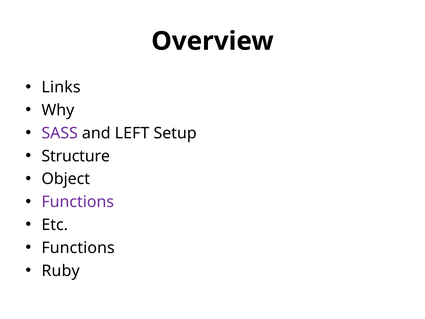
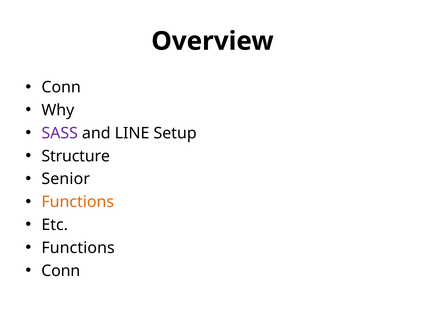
Links at (61, 87): Links -> Conn
LEFT: LEFT -> LINE
Object: Object -> Senior
Functions at (78, 202) colour: purple -> orange
Ruby at (61, 271): Ruby -> Conn
